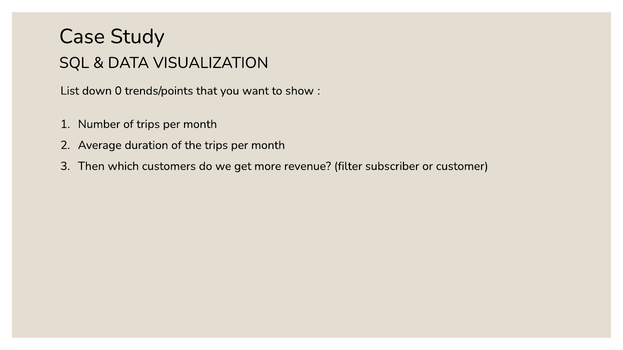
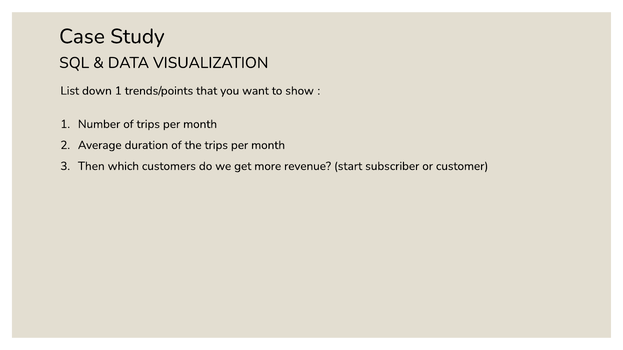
down 0: 0 -> 1
filter: filter -> start
